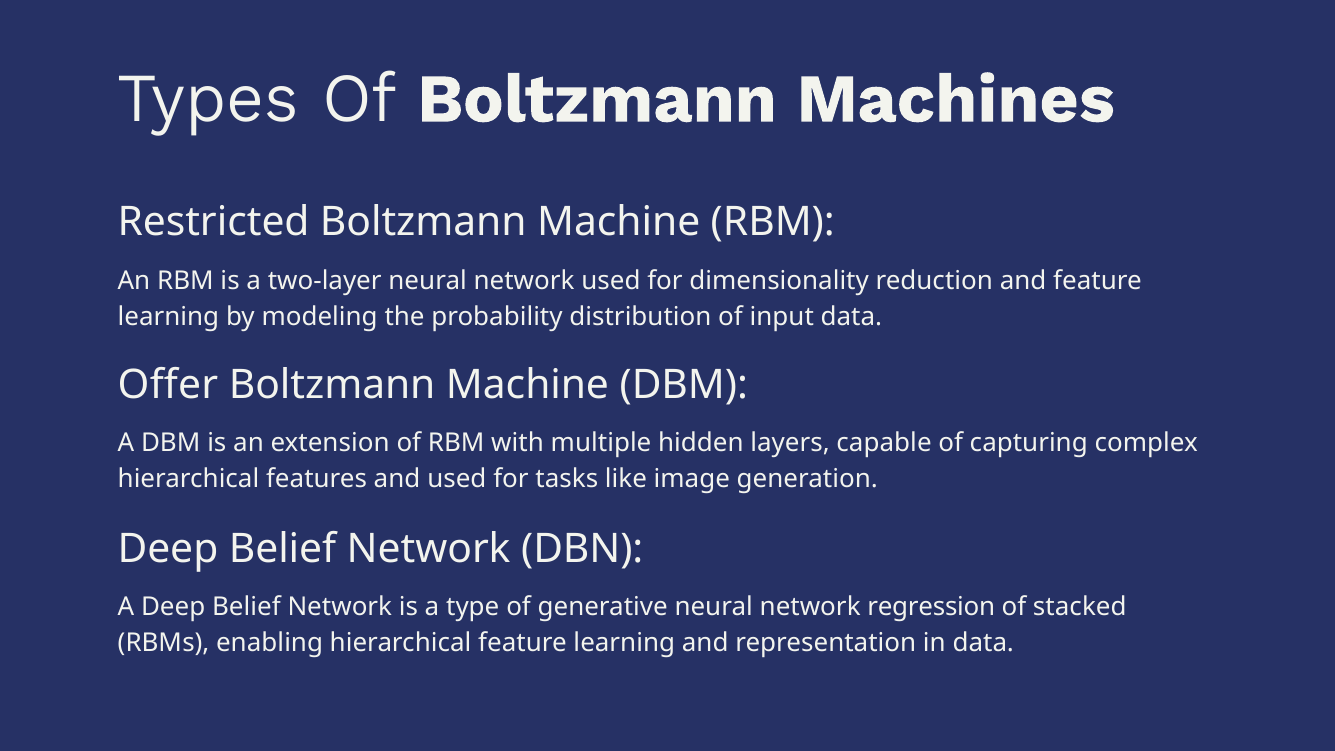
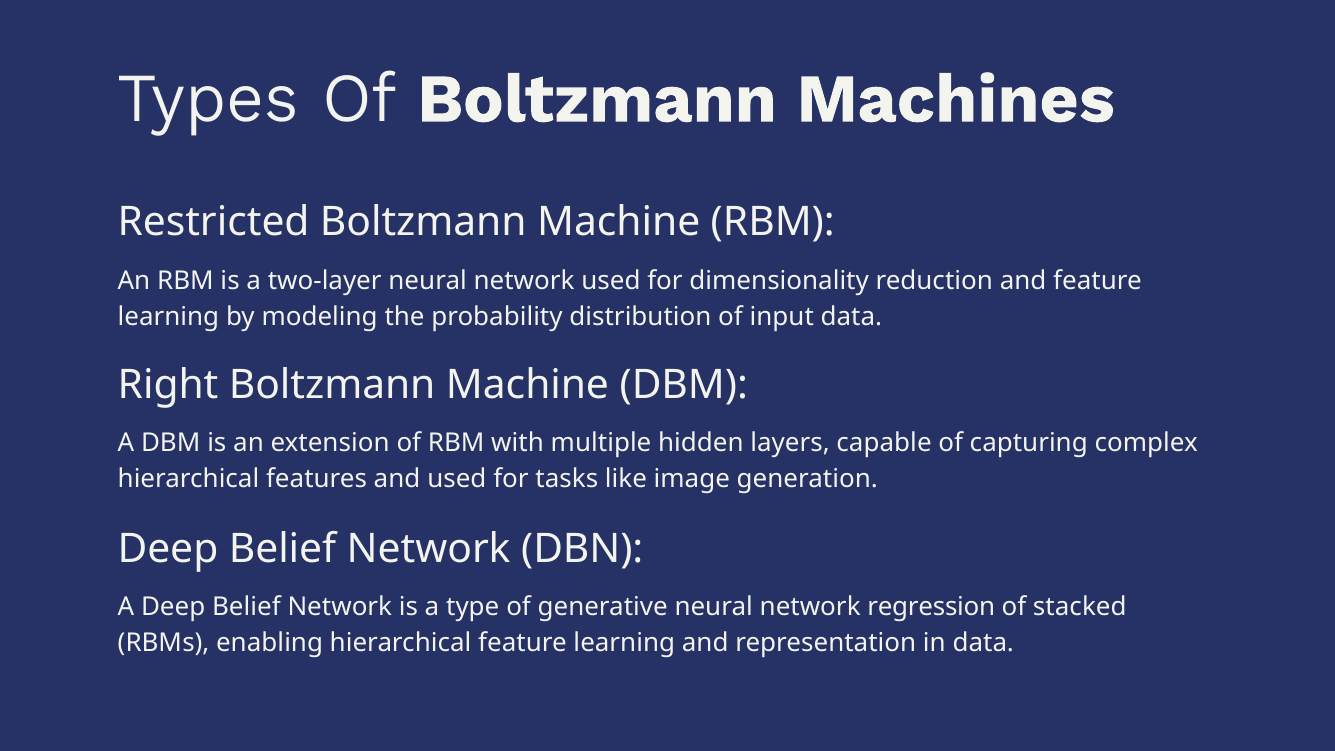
Offer: Offer -> Right
